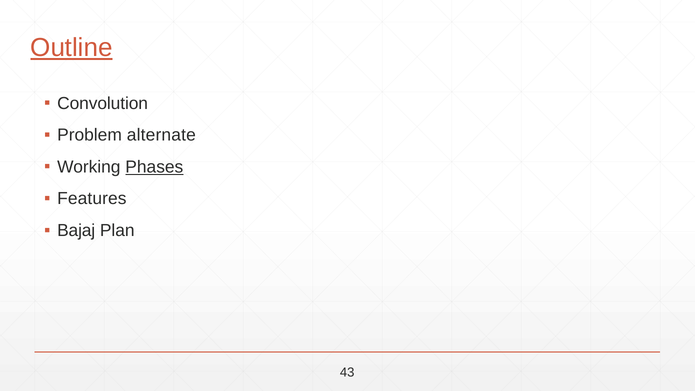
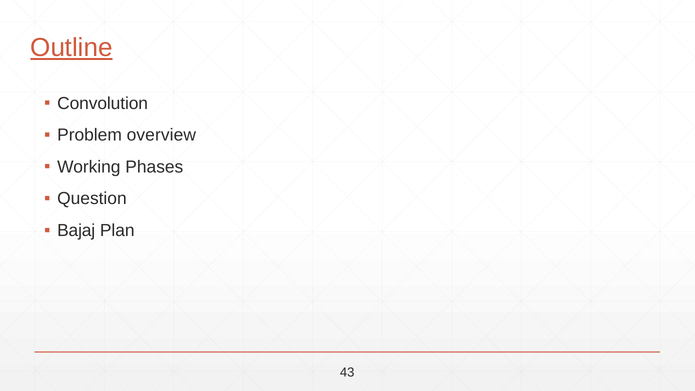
alternate: alternate -> overview
Phases underline: present -> none
Features: Features -> Question
